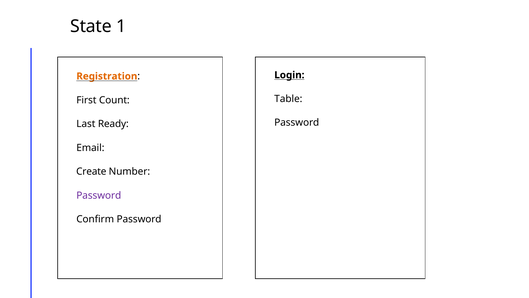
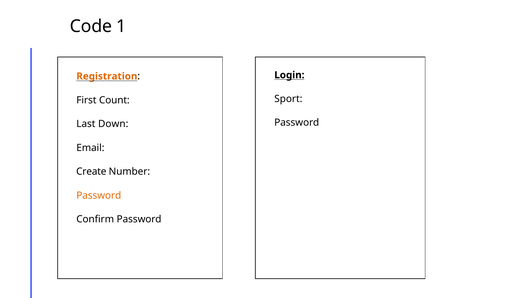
State: State -> Code
Table: Table -> Sport
Ready: Ready -> Down
Password at (99, 195) colour: purple -> orange
